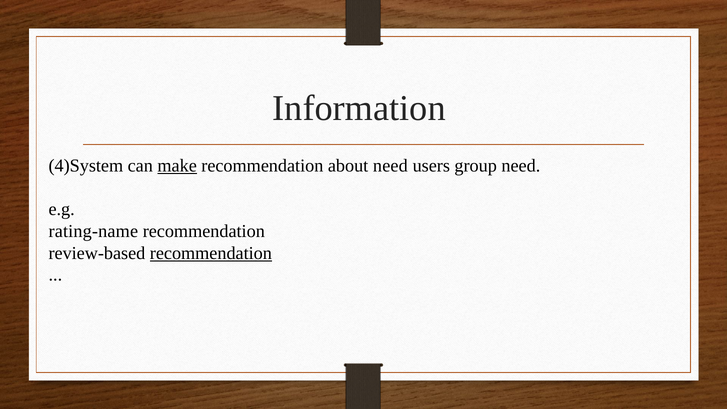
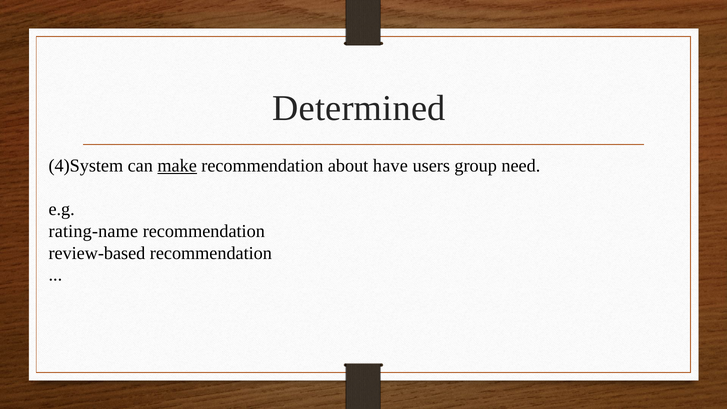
Information: Information -> Determined
about need: need -> have
recommendation at (211, 253) underline: present -> none
